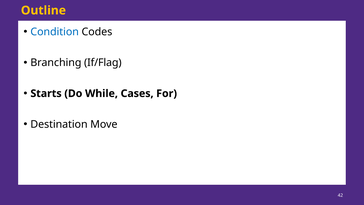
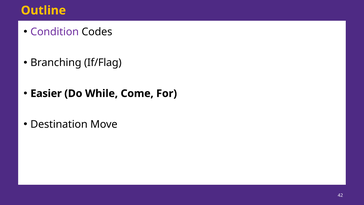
Condition colour: blue -> purple
Starts: Starts -> Easier
Cases: Cases -> Come
